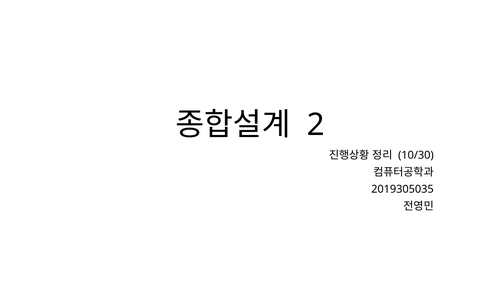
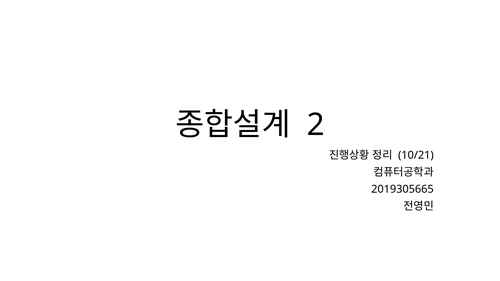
10/30: 10/30 -> 10/21
2019305035: 2019305035 -> 2019305665
